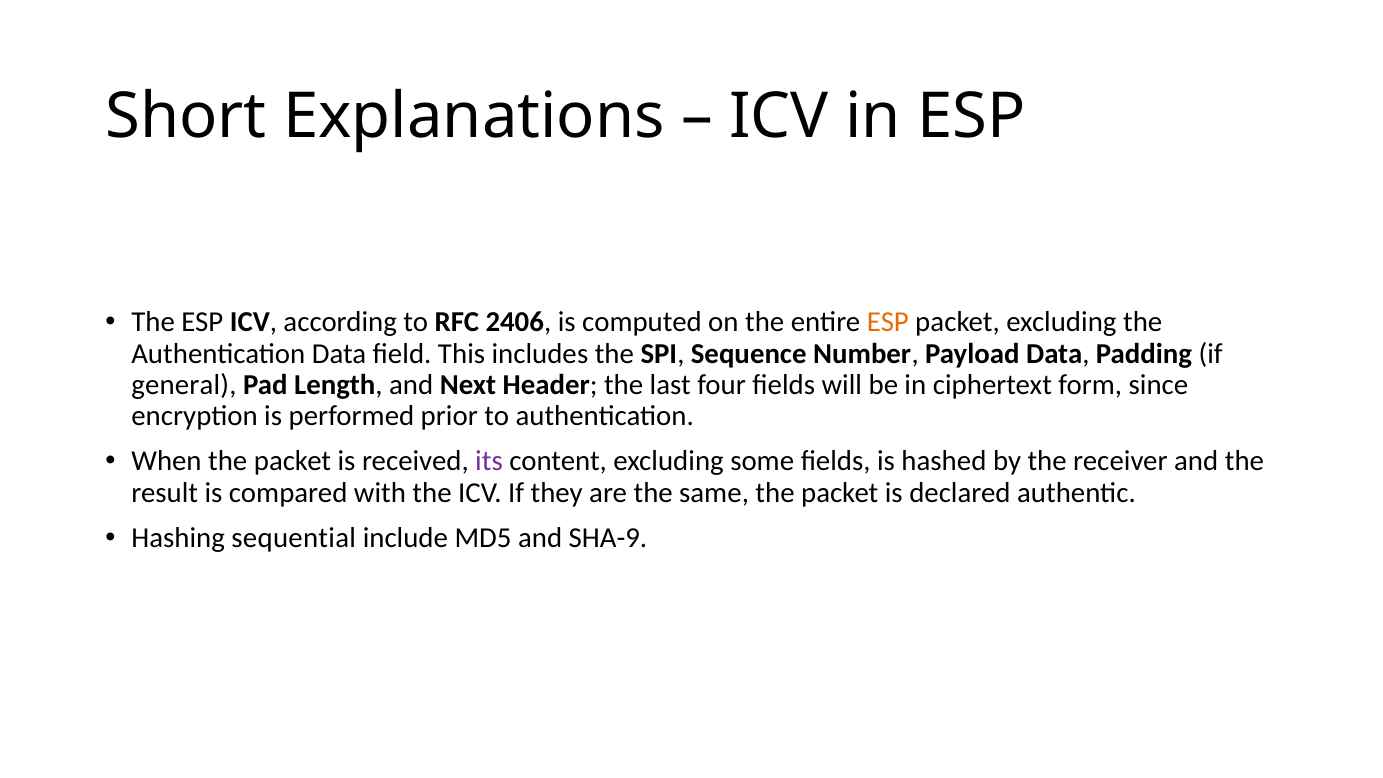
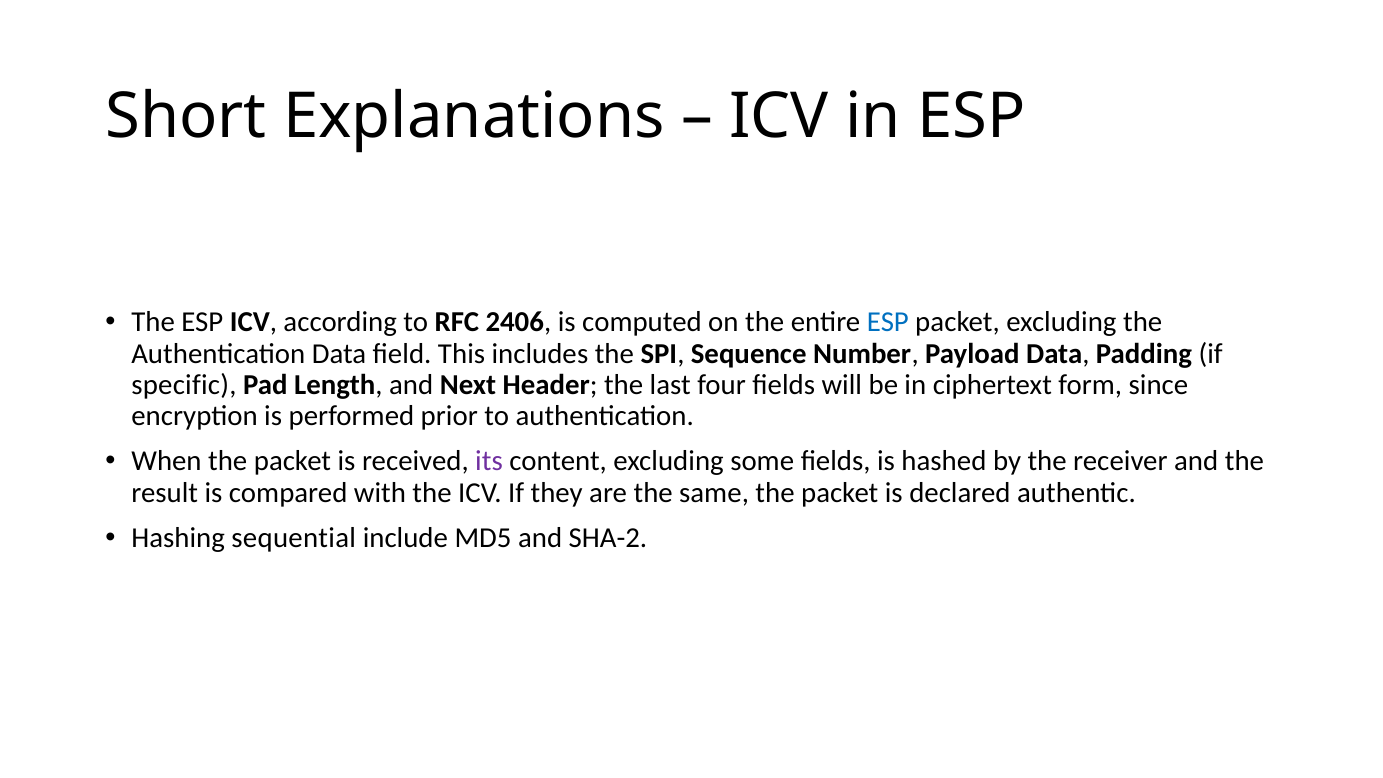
ESP at (888, 322) colour: orange -> blue
general: general -> specific
SHA-9: SHA-9 -> SHA-2
